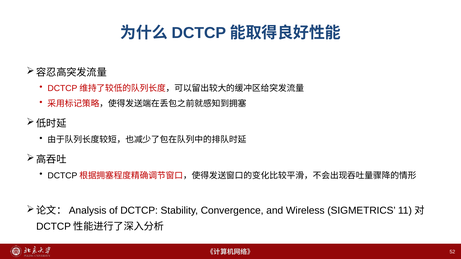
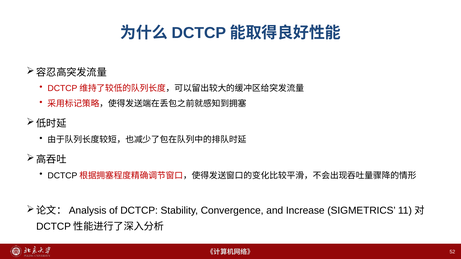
Wireless: Wireless -> Increase
